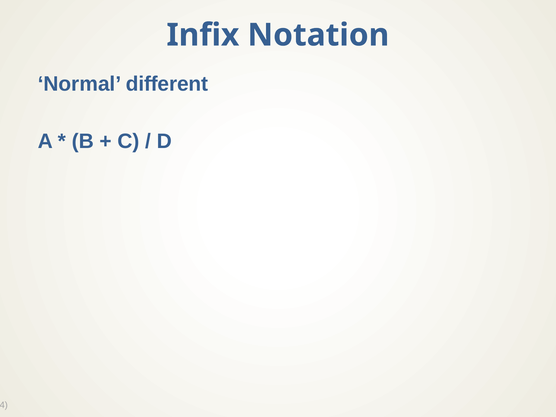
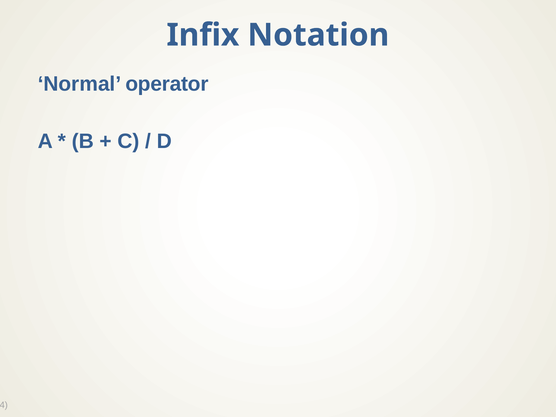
different: different -> operator
